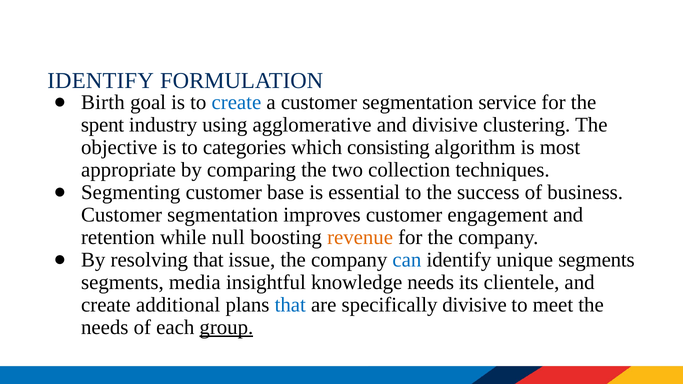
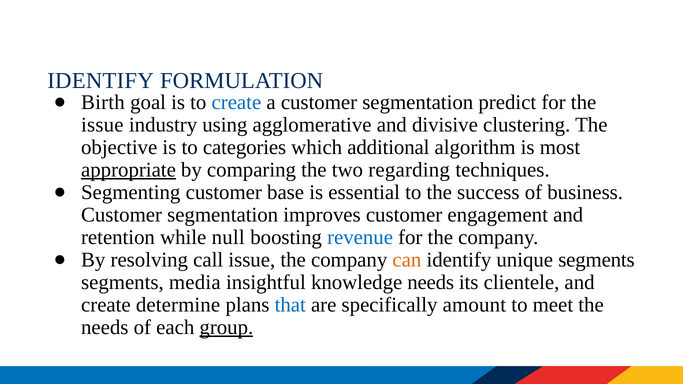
service: service -> predict
spent at (103, 125): spent -> issue
consisting: consisting -> additional
appropriate underline: none -> present
collection: collection -> regarding
revenue colour: orange -> blue
resolving that: that -> call
can colour: blue -> orange
additional: additional -> determine
specifically divisive: divisive -> amount
